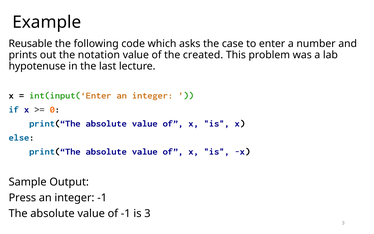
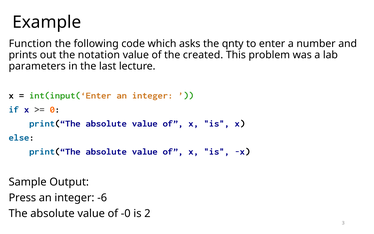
Reusable: Reusable -> Function
case: case -> qnty
hypotenuse: hypotenuse -> parameters
integer -1: -1 -> -6
of -1: -1 -> -0
is 3: 3 -> 2
